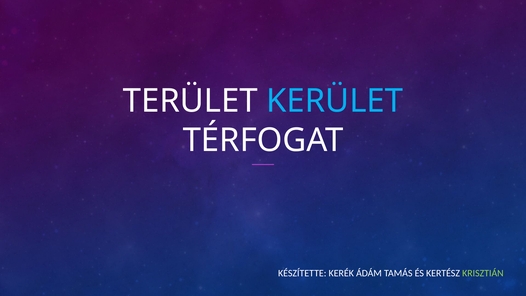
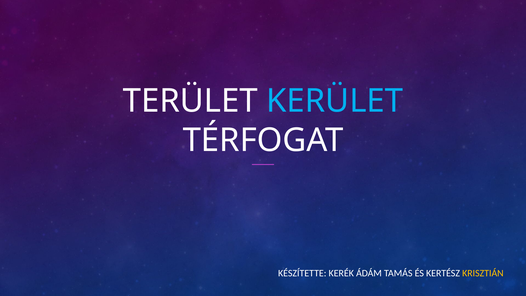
KRISZTIÁN colour: light green -> yellow
